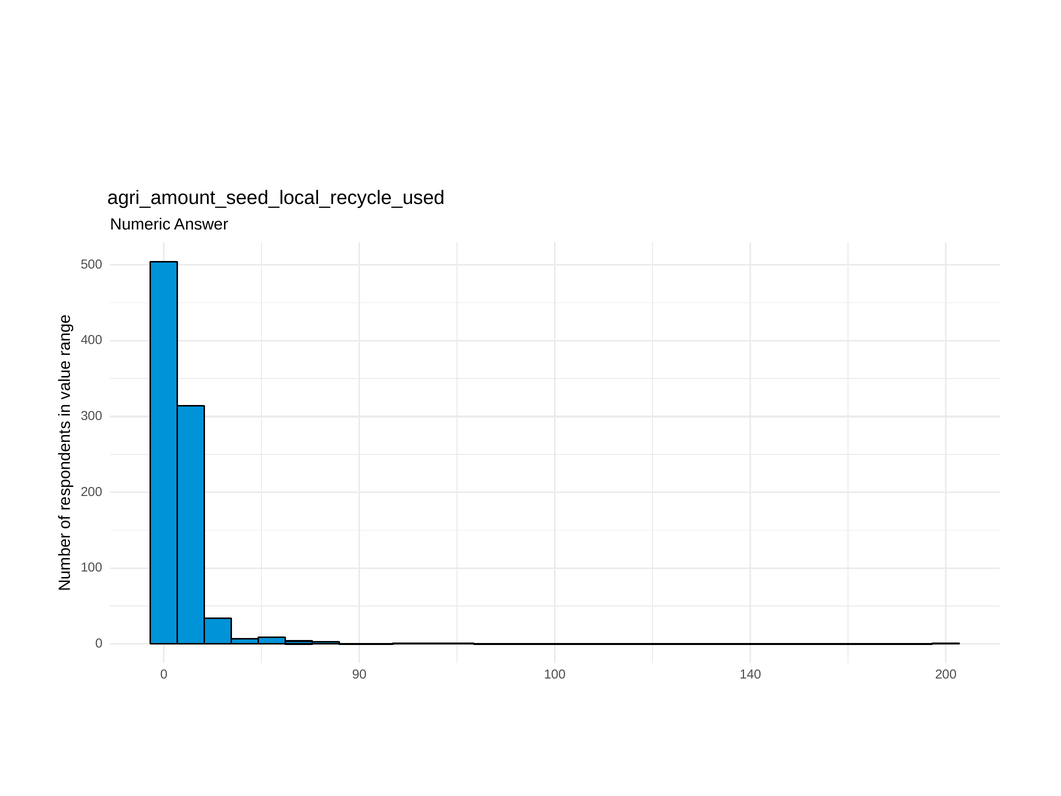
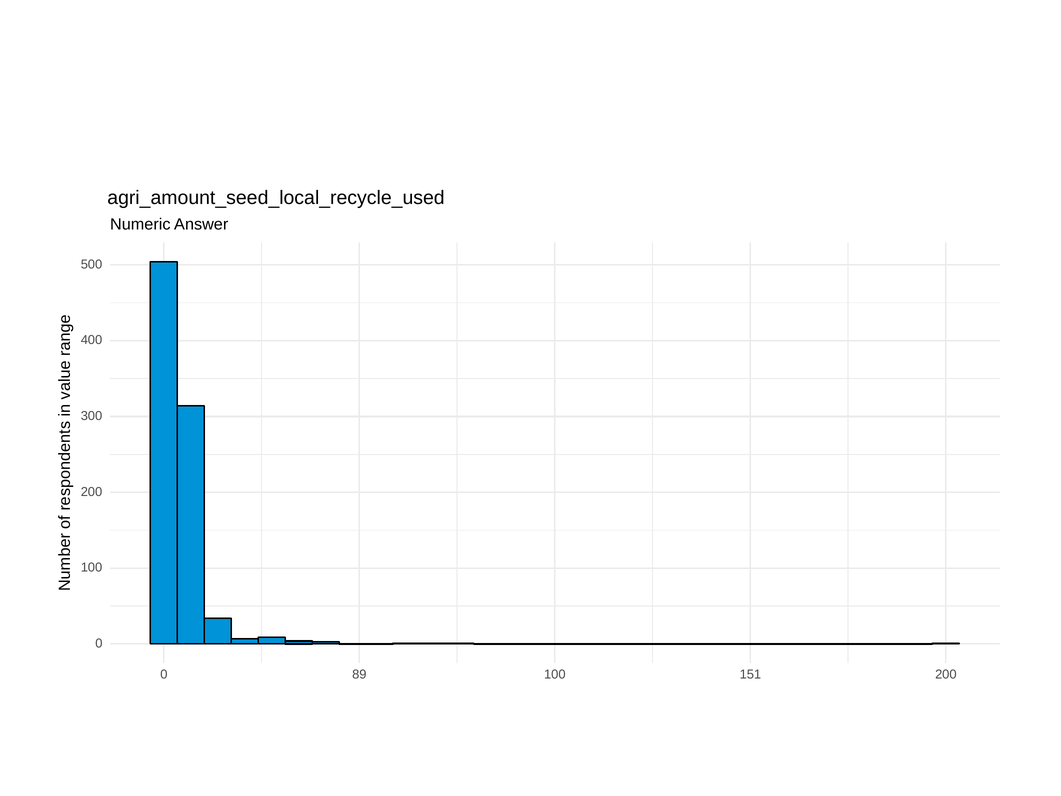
90: 90 -> 89
140: 140 -> 151
